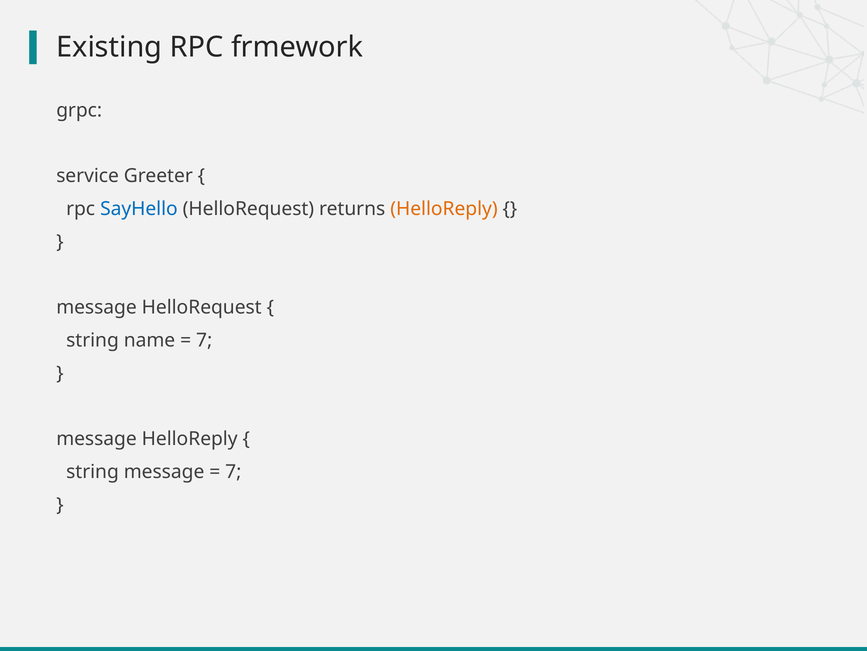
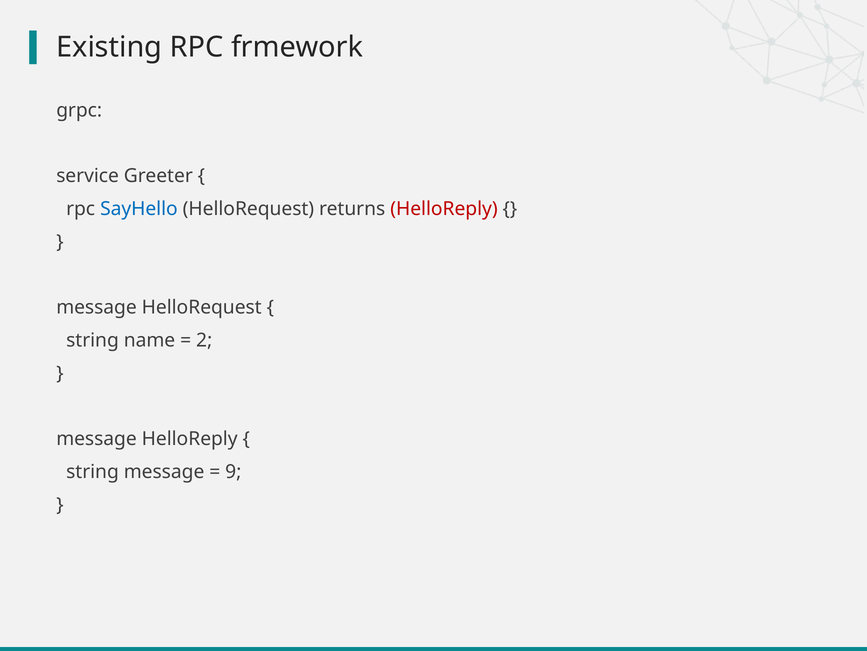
HelloReply at (444, 209) colour: orange -> red
7 at (204, 340): 7 -> 2
7 at (233, 471): 7 -> 9
